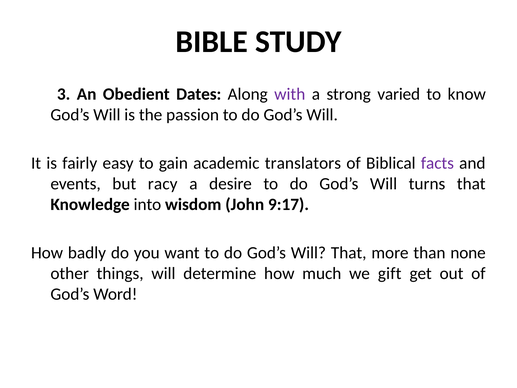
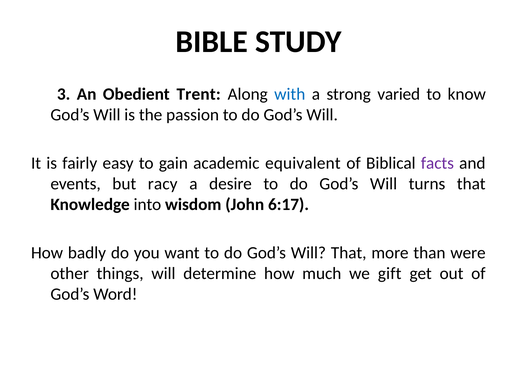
Dates: Dates -> Trent
with colour: purple -> blue
translators: translators -> equivalent
9:17: 9:17 -> 6:17
none: none -> were
